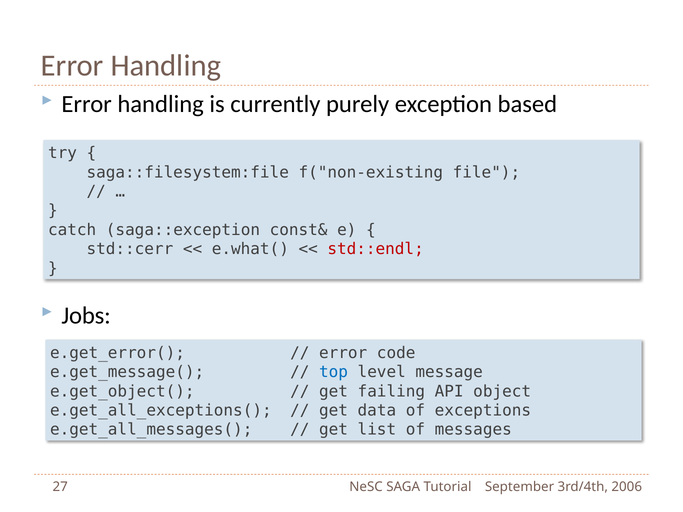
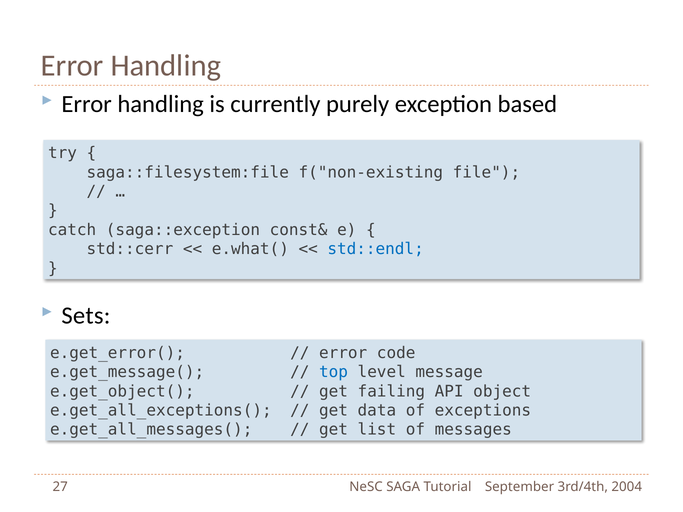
std::endl colour: red -> blue
Jobs: Jobs -> Sets
2006: 2006 -> 2004
